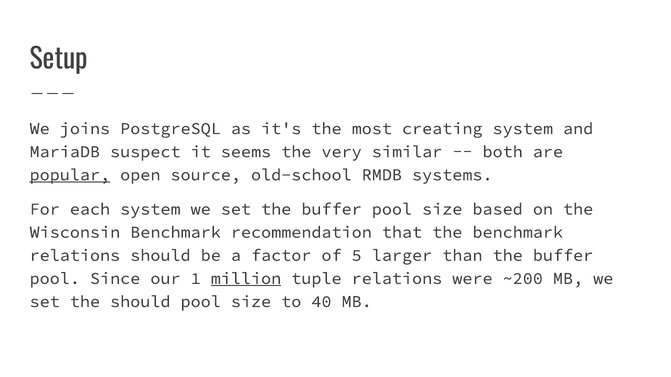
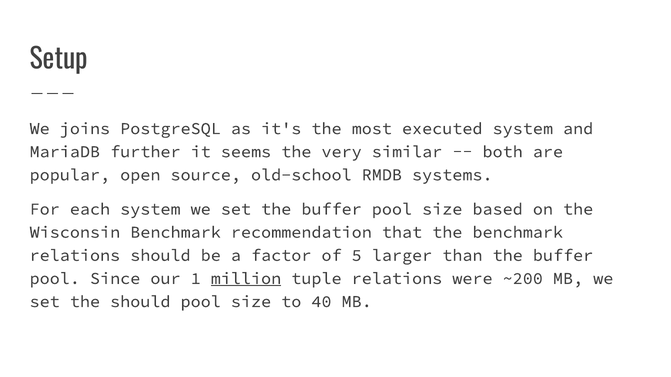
creating: creating -> executed
suspect: suspect -> further
popular underline: present -> none
